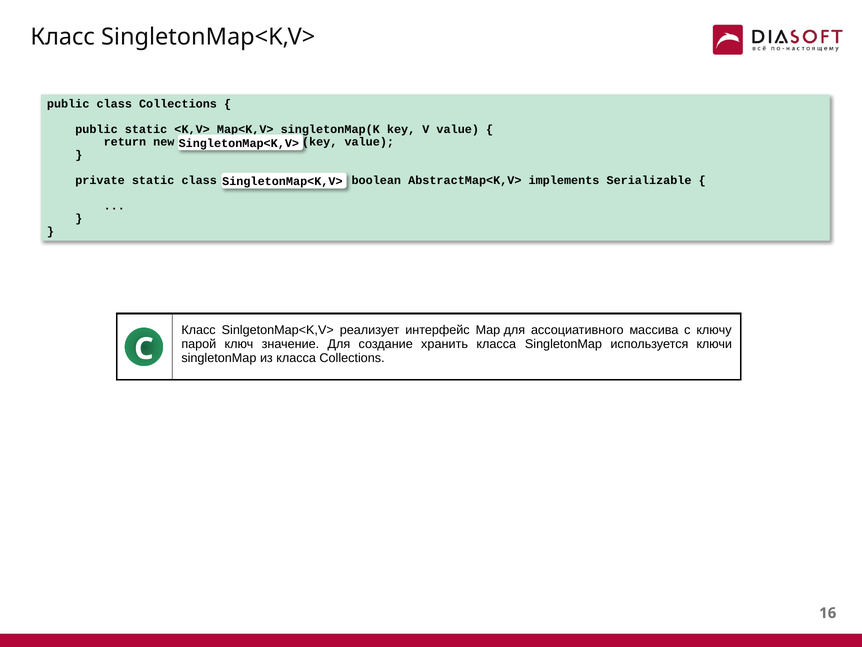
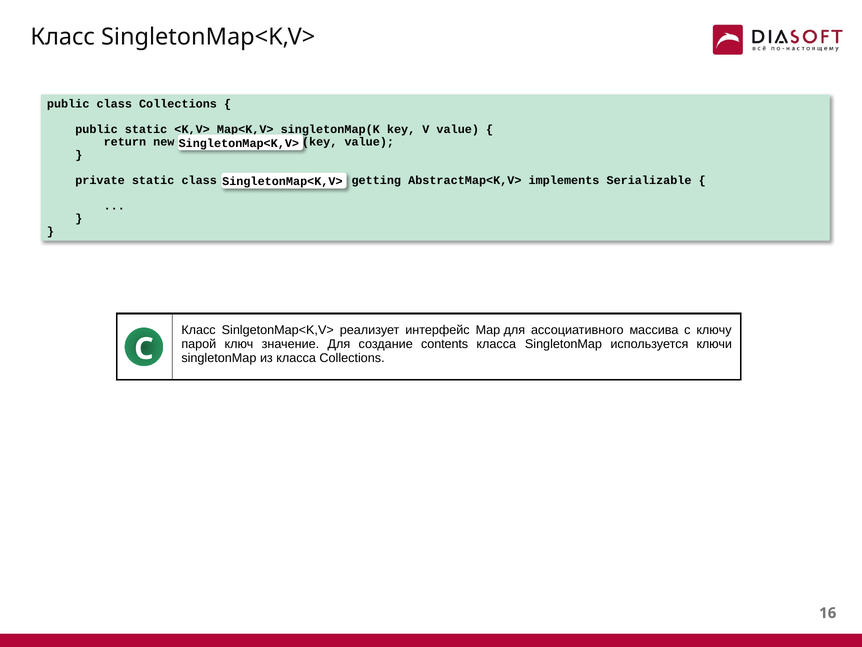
boolean: boolean -> getting
хранить: хранить -> contents
